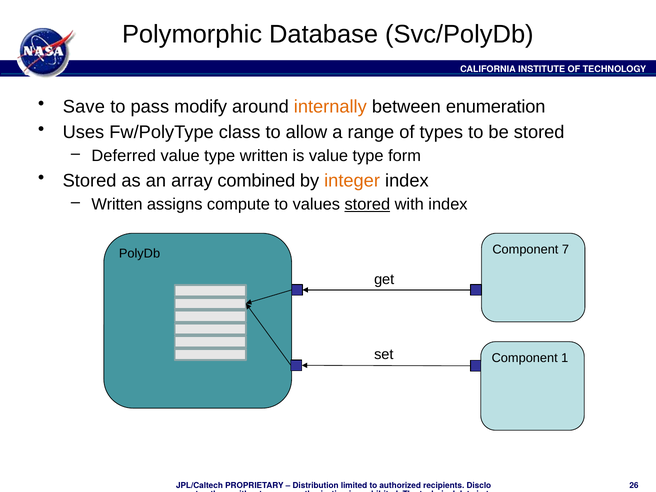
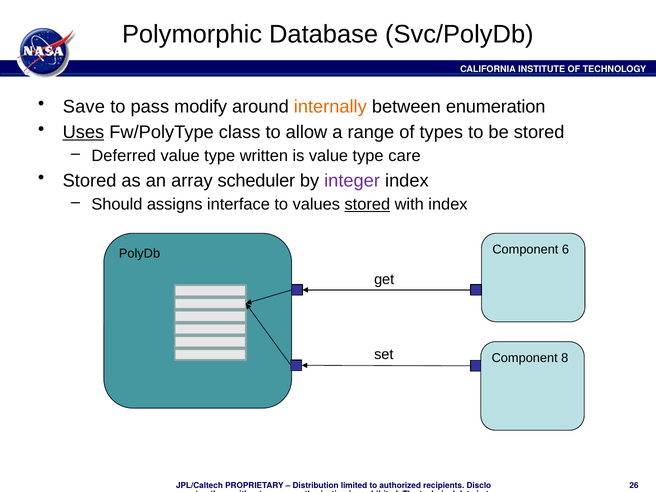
Uses underline: none -> present
form: form -> care
combined: combined -> scheduler
integer colour: orange -> purple
Written at (117, 204): Written -> Should
compute: compute -> interface
7: 7 -> 6
1: 1 -> 8
